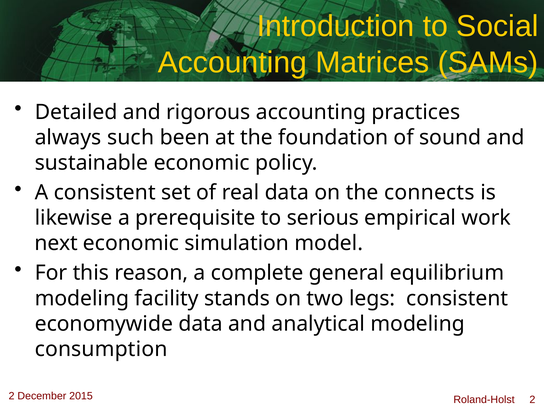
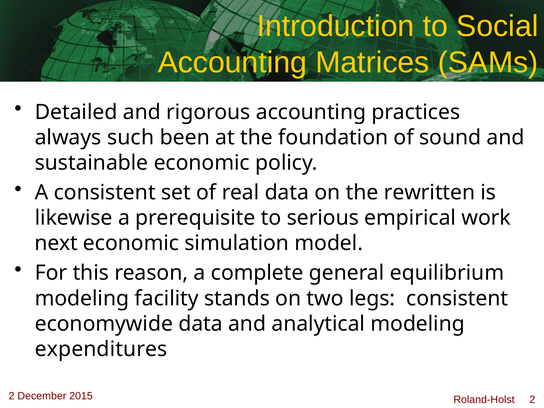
connects: connects -> rewritten
consumption: consumption -> expenditures
